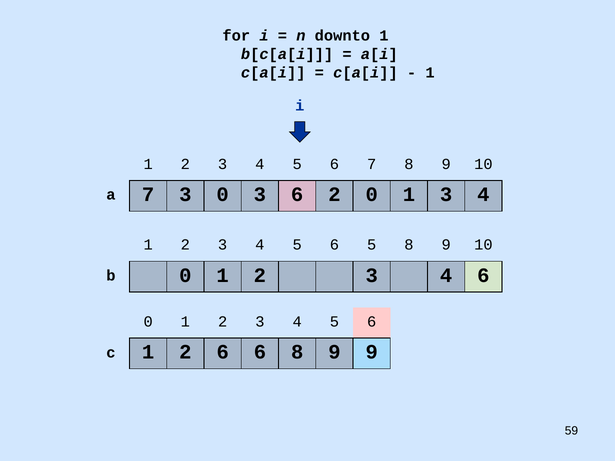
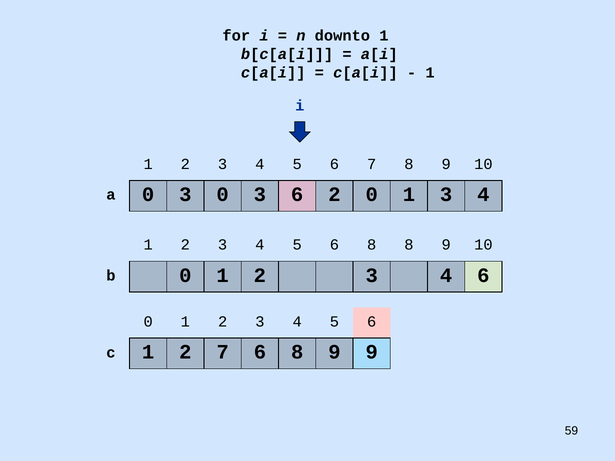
a 7: 7 -> 0
5 6 5: 5 -> 8
2 6: 6 -> 7
